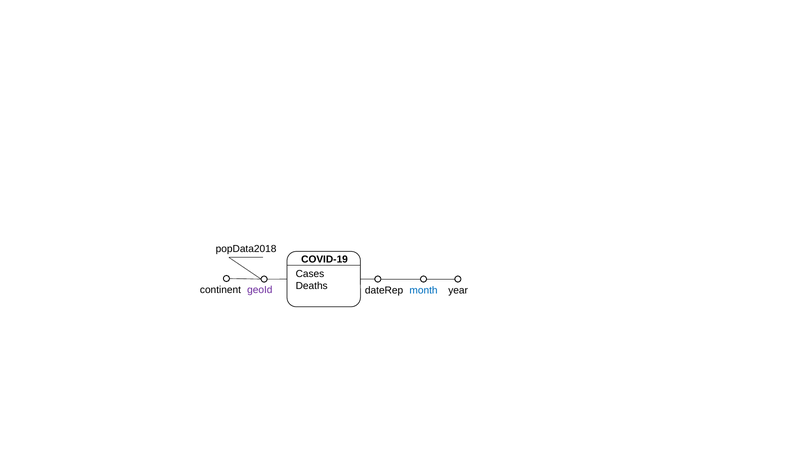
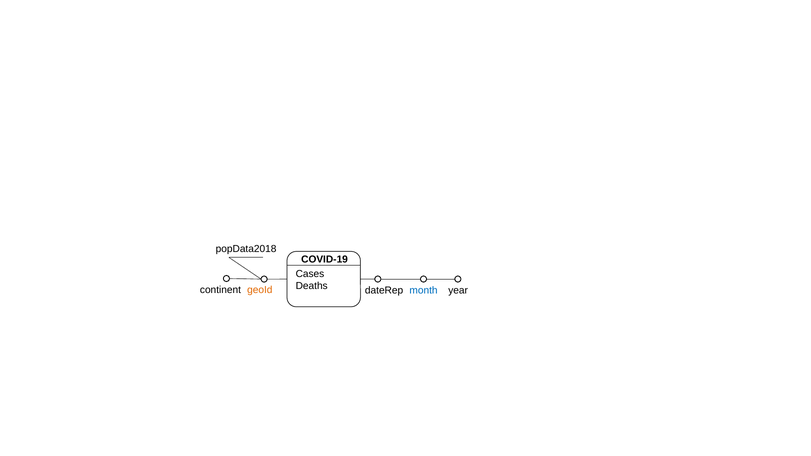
geoId colour: purple -> orange
